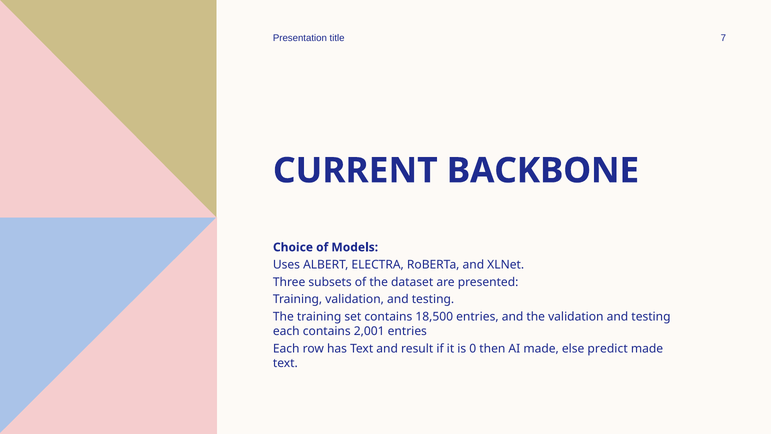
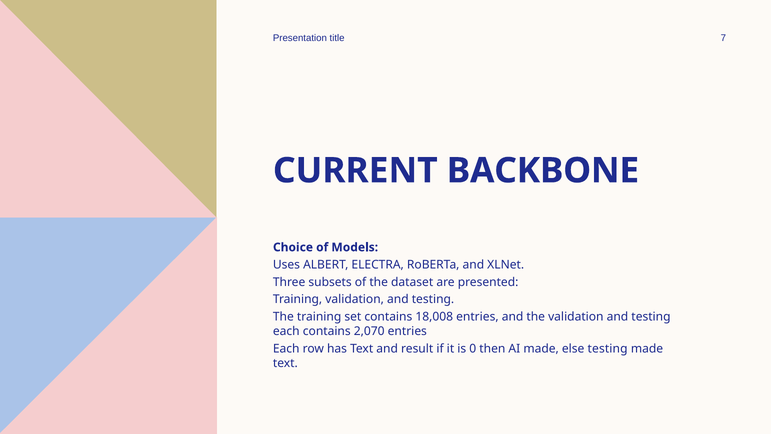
18,500: 18,500 -> 18,008
2,001: 2,001 -> 2,070
else predict: predict -> testing
